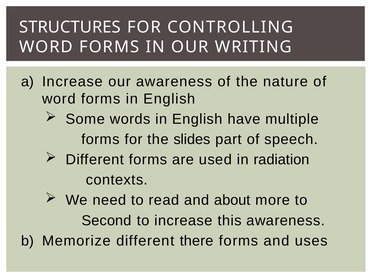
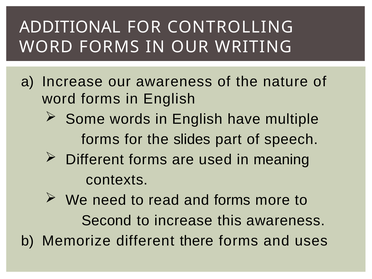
STRUCTURES: STRUCTURES -> ADDITIONAL
radiation: radiation -> meaning
and about: about -> forms
